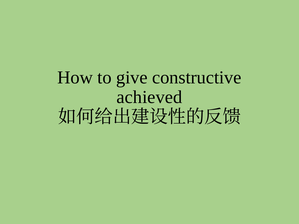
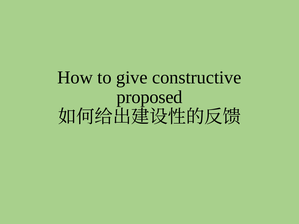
achieved: achieved -> proposed
